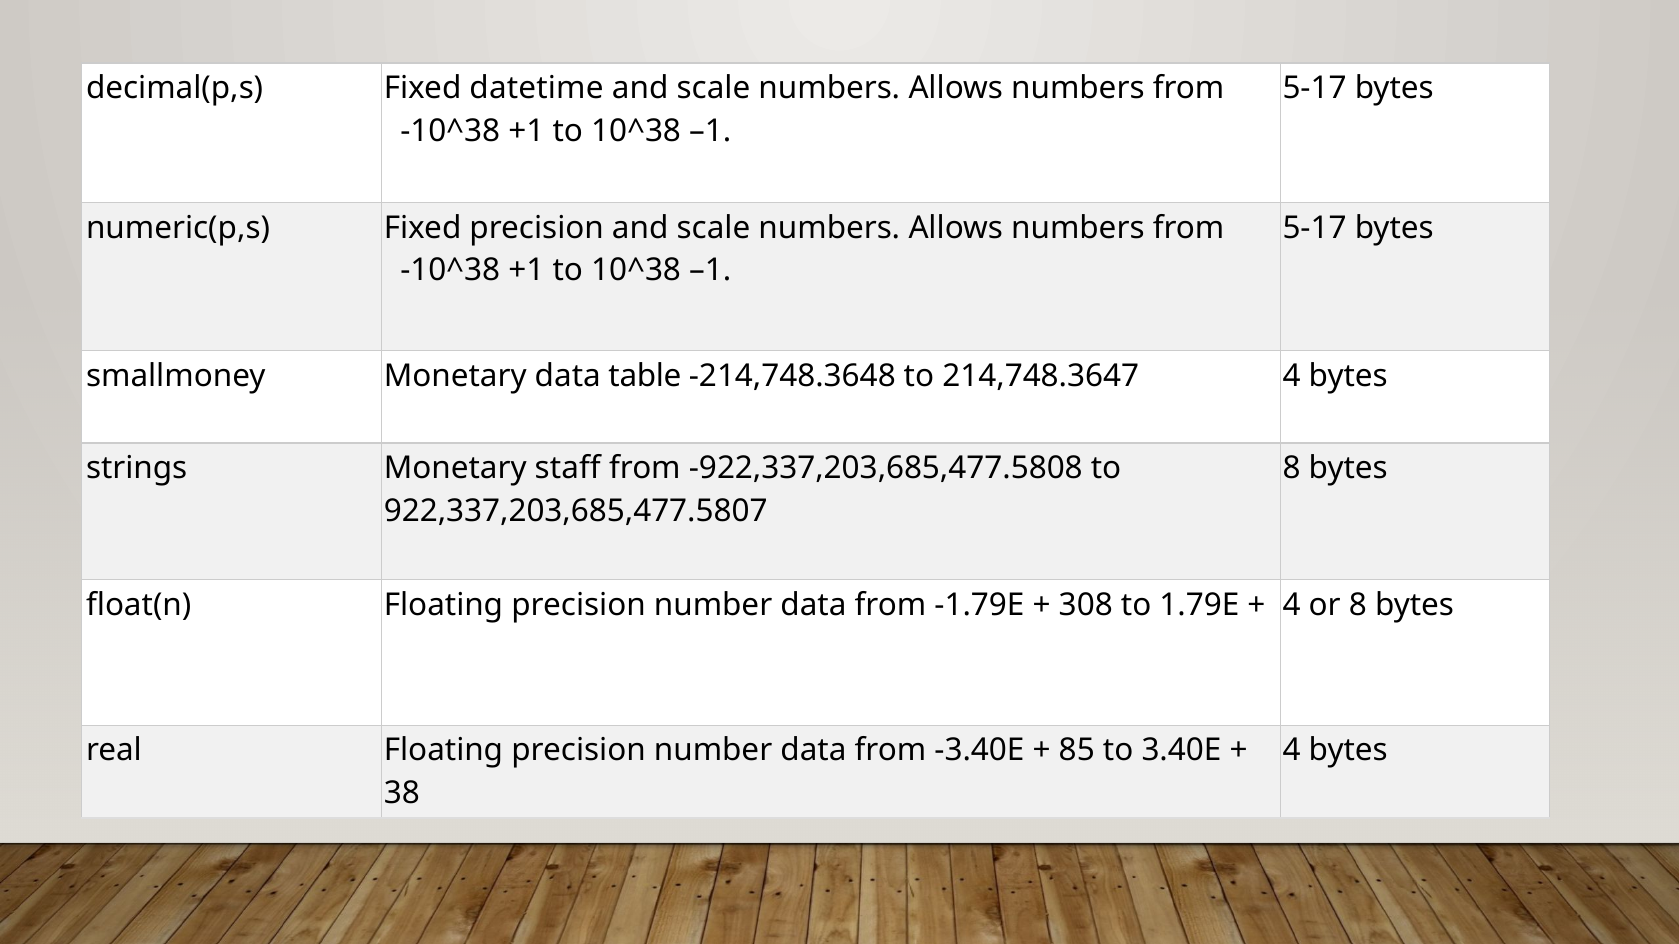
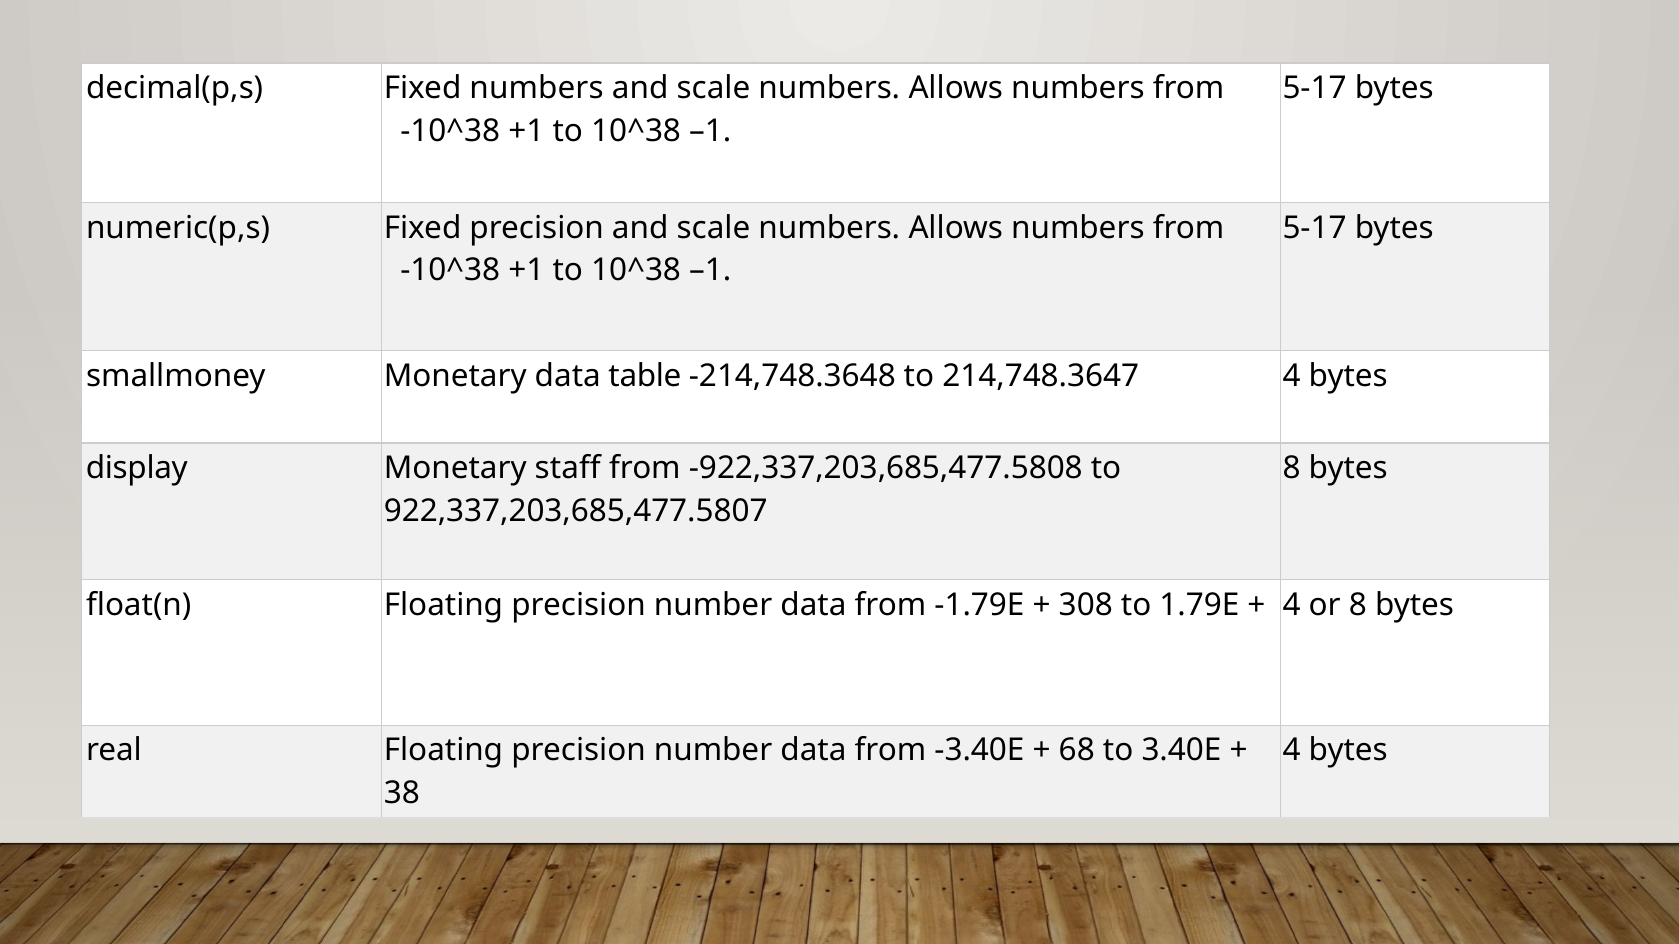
Fixed datetime: datetime -> numbers
strings: strings -> display
85: 85 -> 68
